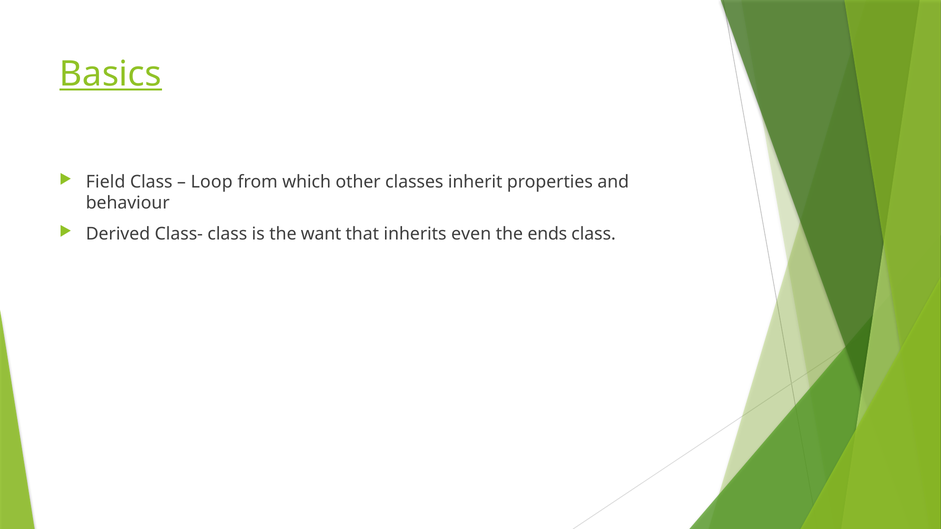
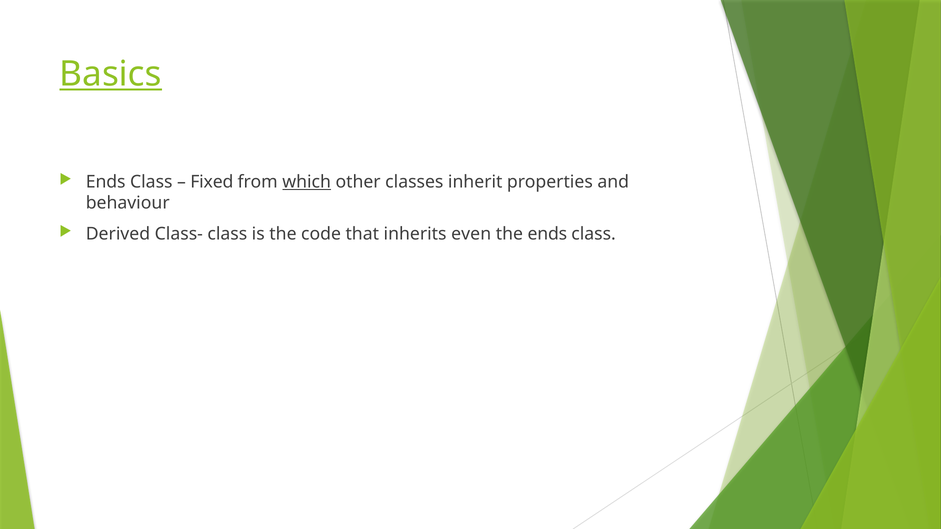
Field at (106, 182): Field -> Ends
Loop: Loop -> Fixed
which underline: none -> present
want: want -> code
